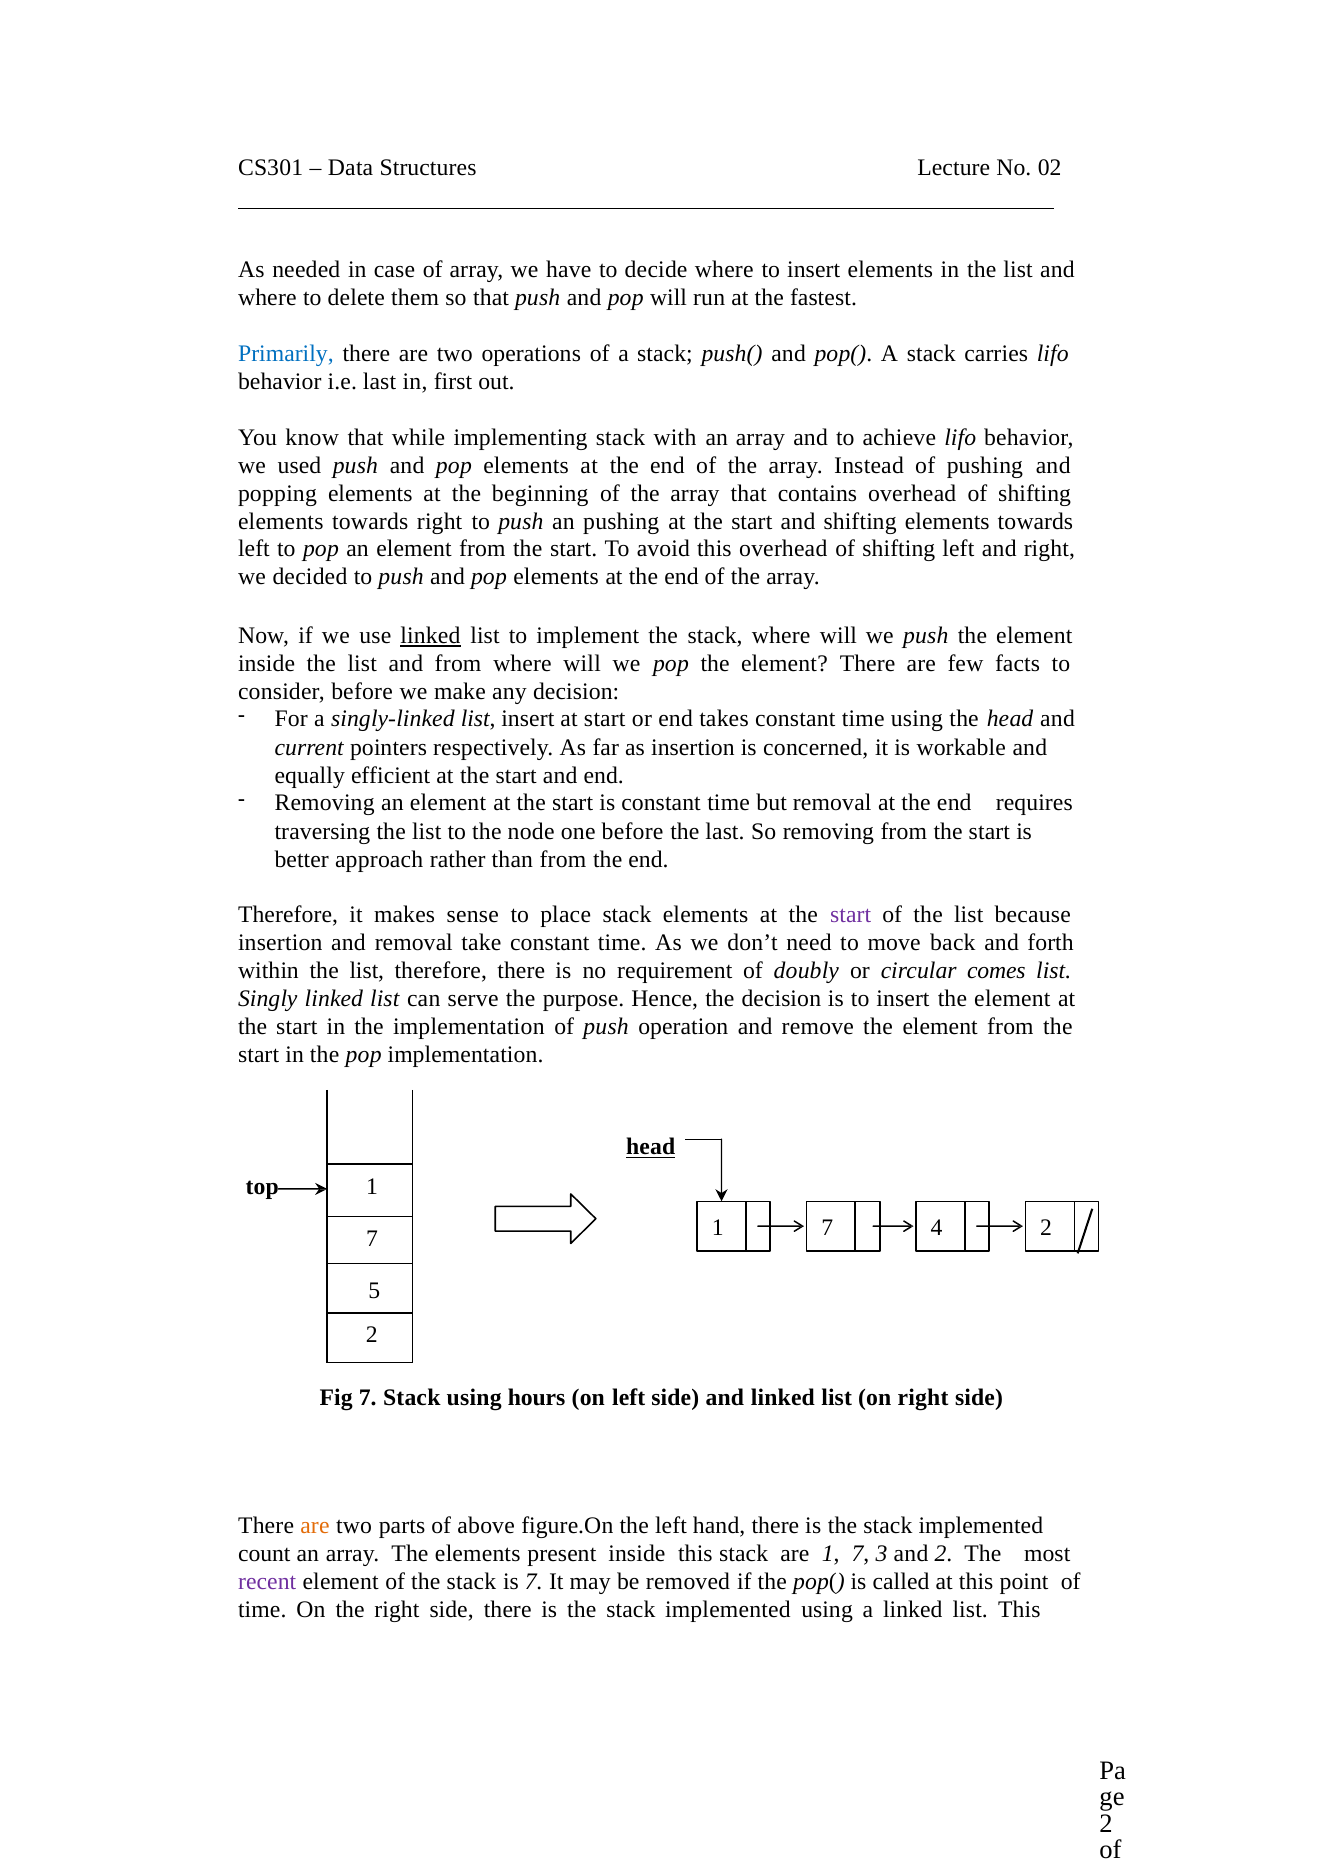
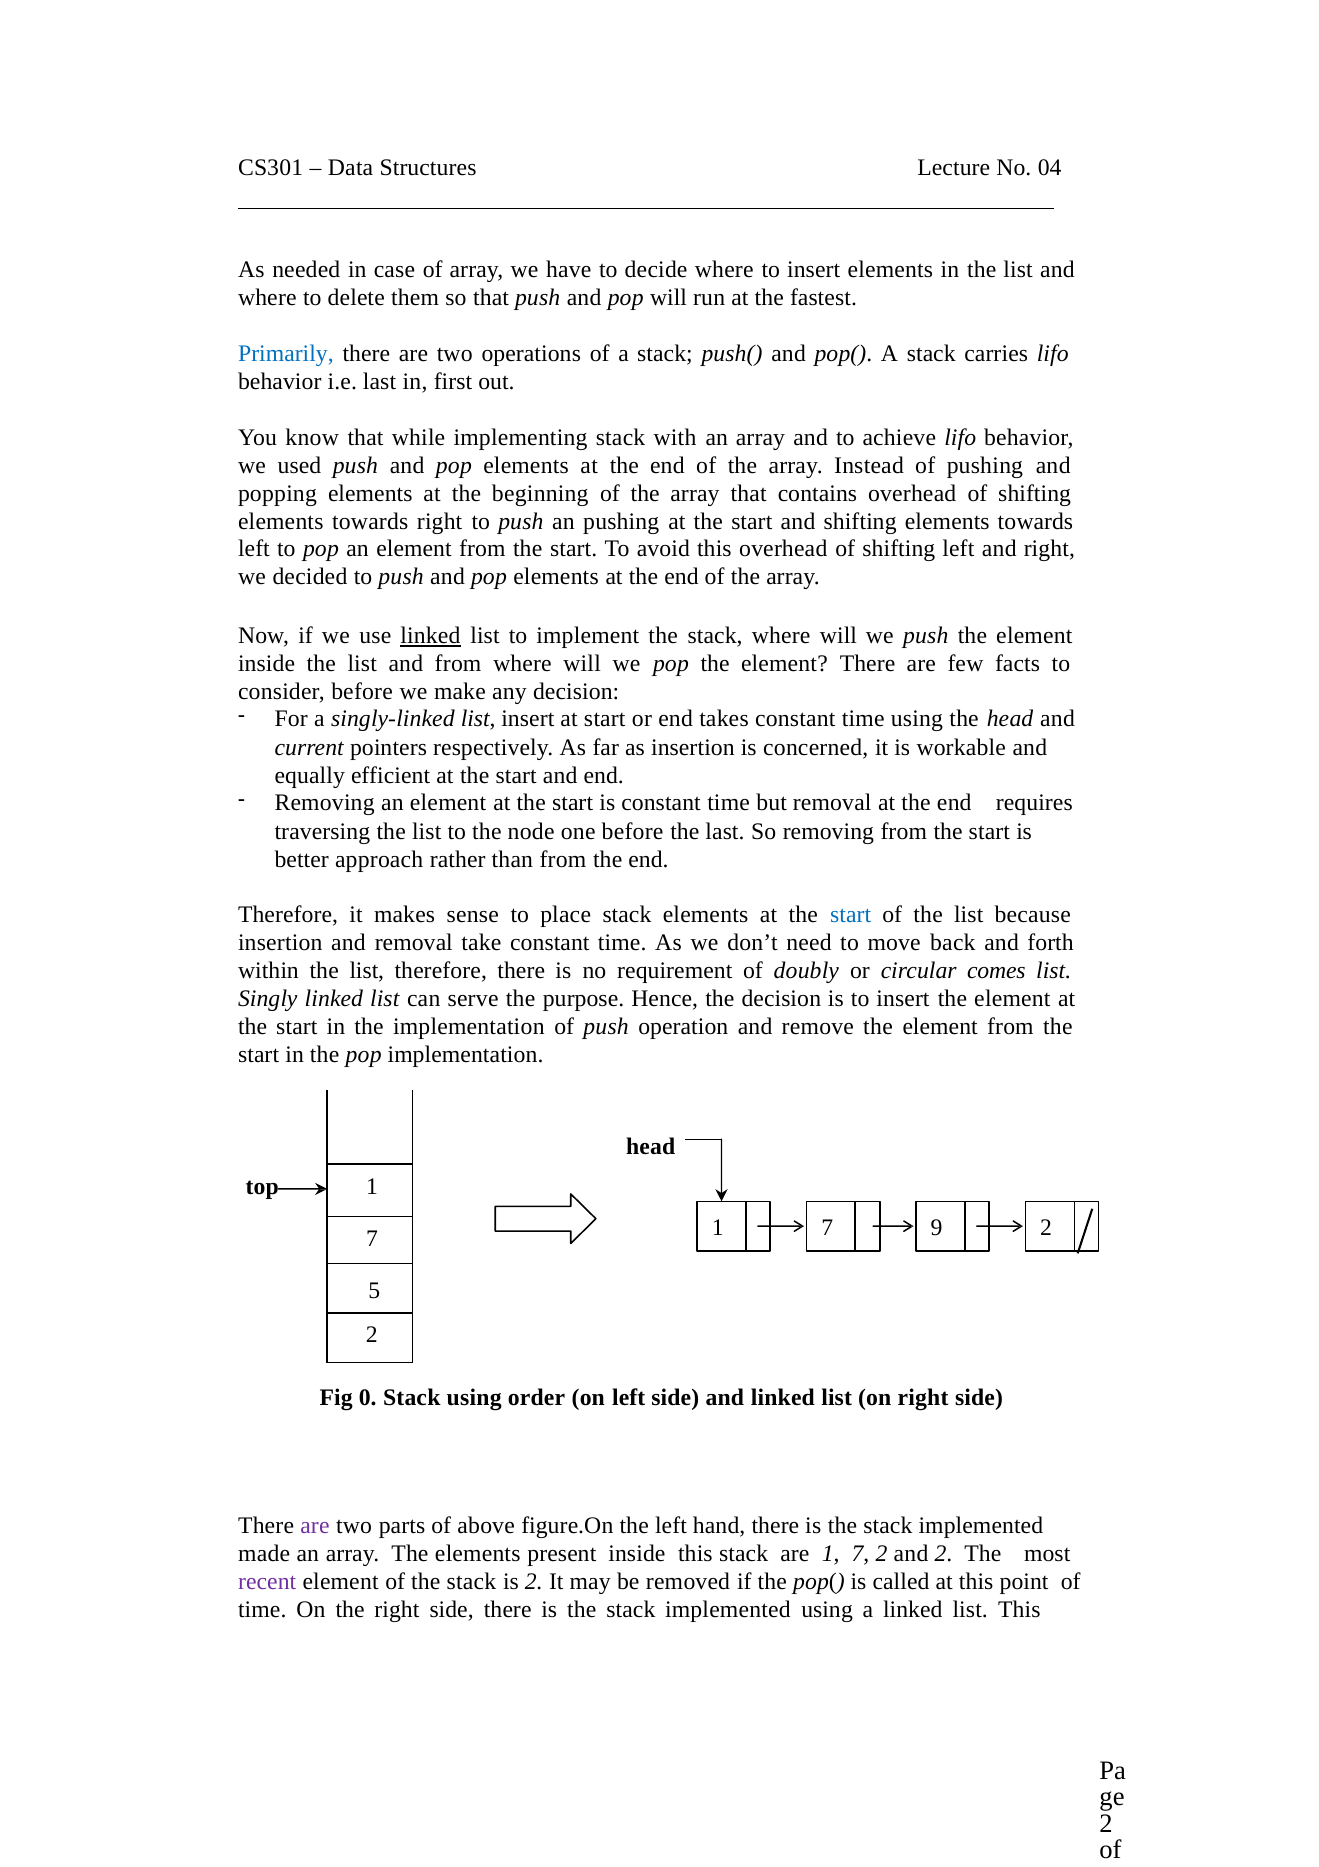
02: 02 -> 04
start at (851, 915) colour: purple -> blue
head at (651, 1147) underline: present -> none
4: 4 -> 9
Fig 7: 7 -> 0
hours: hours -> order
are at (315, 1525) colour: orange -> purple
count: count -> made
7 3: 3 -> 2
is 7: 7 -> 2
